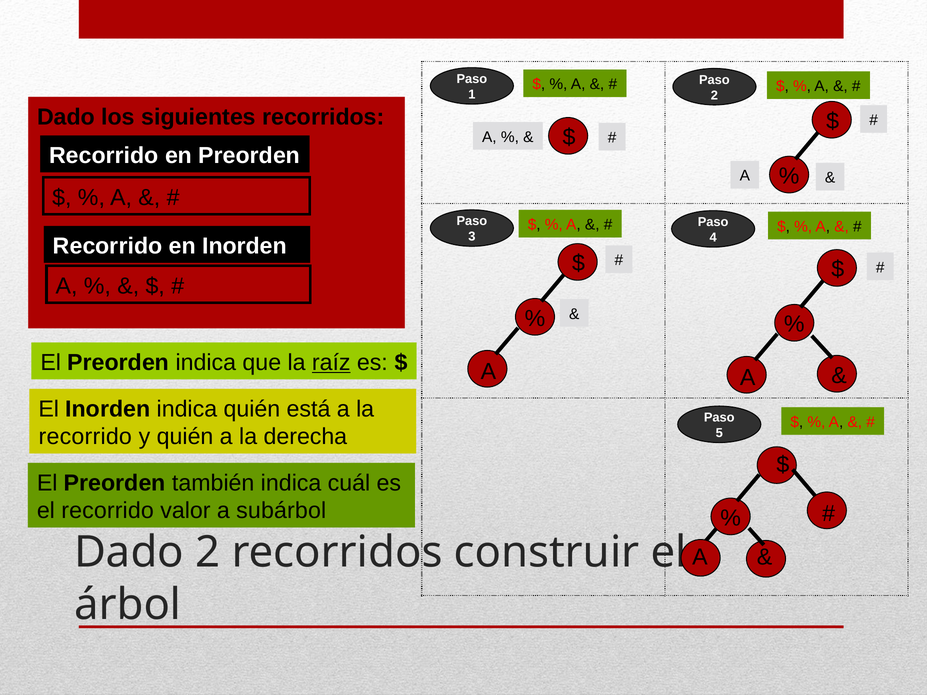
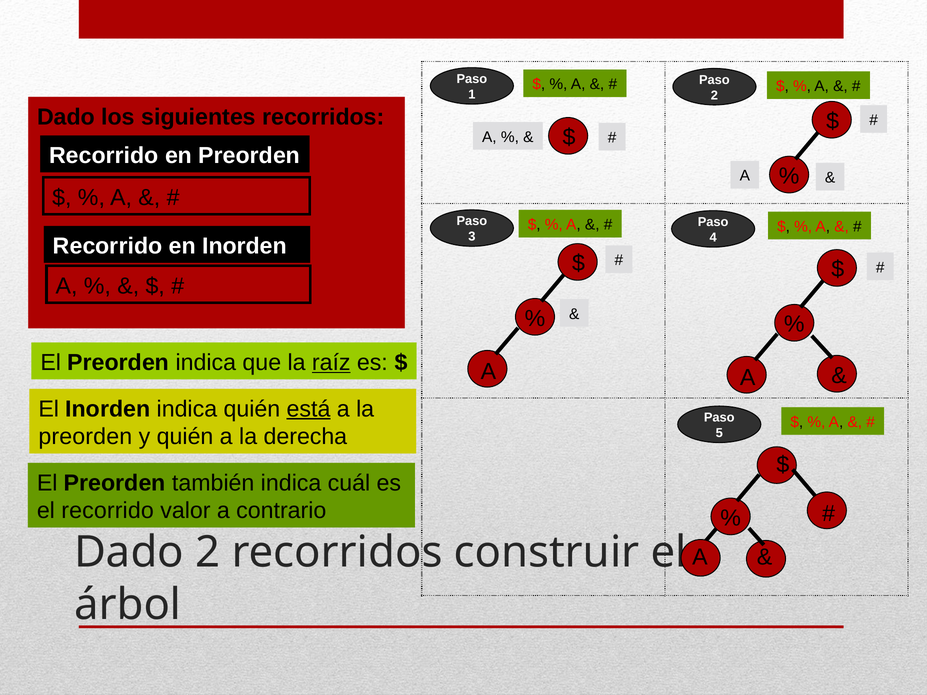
está underline: none -> present
recorrido at (85, 437): recorrido -> preorden
subárbol: subárbol -> contrario
